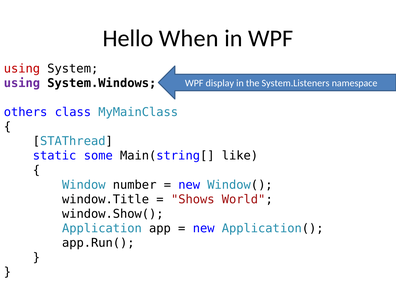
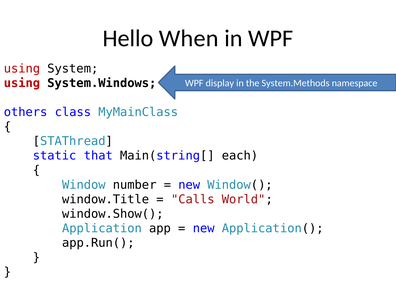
using at (22, 83) colour: purple -> red
System.Listeners: System.Listeners -> System.Methods
some: some -> that
like: like -> each
Shows: Shows -> Calls
